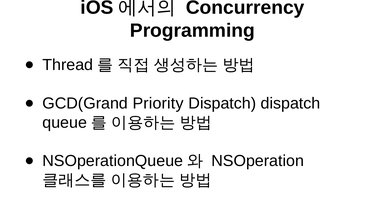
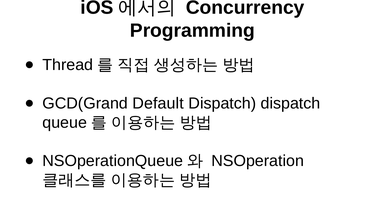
Priority: Priority -> Default
